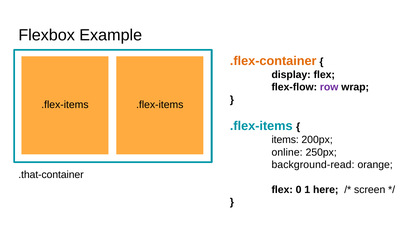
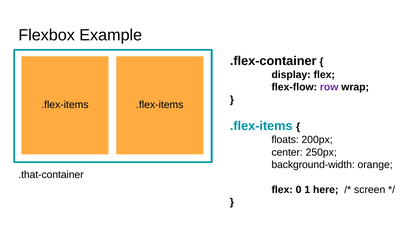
.flex-container colour: orange -> black
items: items -> floats
online: online -> center
background-read: background-read -> background-width
